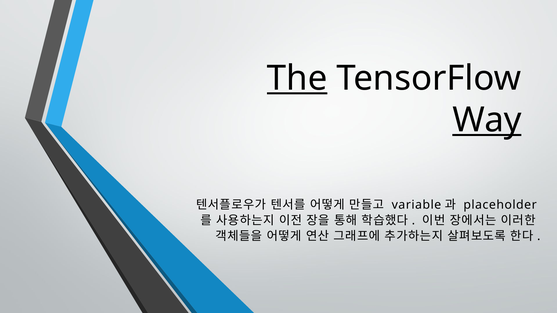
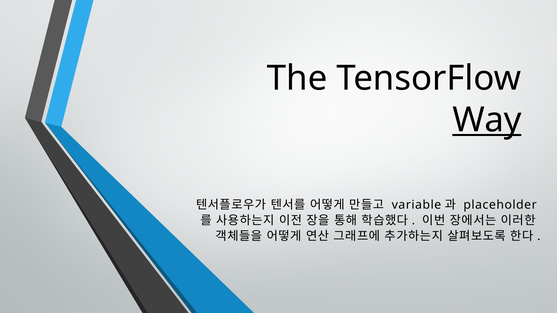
The underline: present -> none
